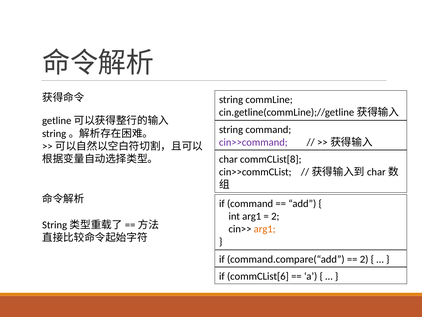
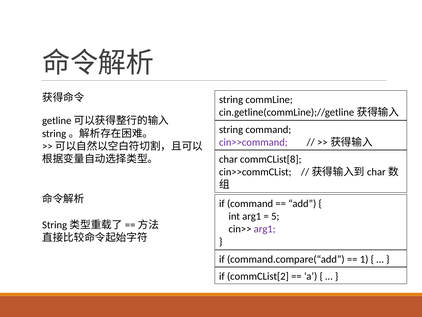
2 at (275, 216): 2 -> 5
arg1 at (265, 229) colour: orange -> purple
2 at (364, 259): 2 -> 1
commCList[6: commCList[6 -> commCList[2
